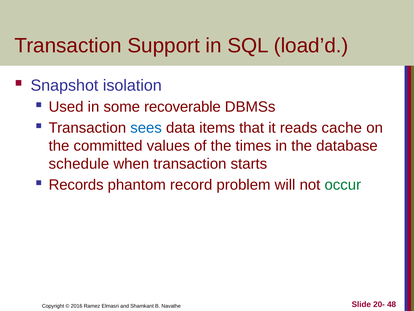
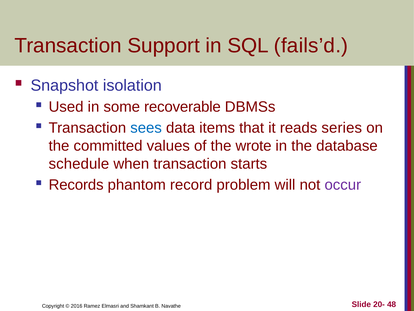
load’d: load’d -> fails’d
cache: cache -> series
times: times -> wrote
occur colour: green -> purple
